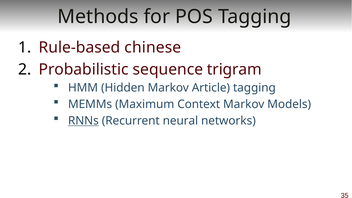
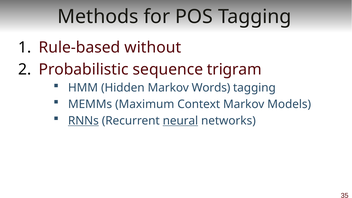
chinese: chinese -> without
Article: Article -> Words
neural underline: none -> present
